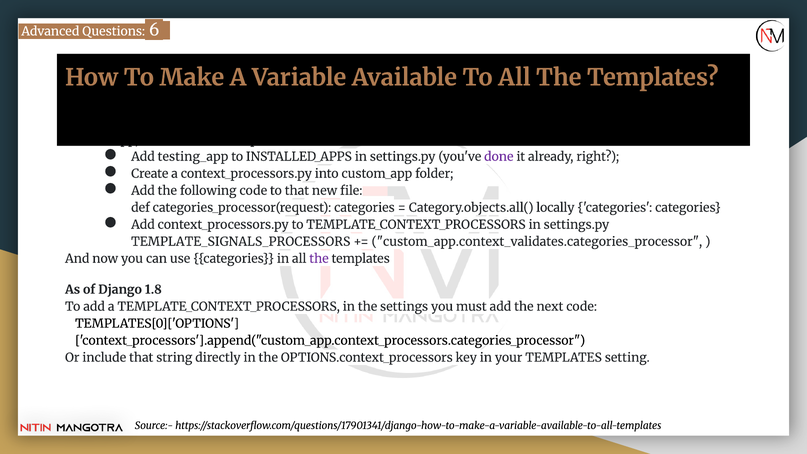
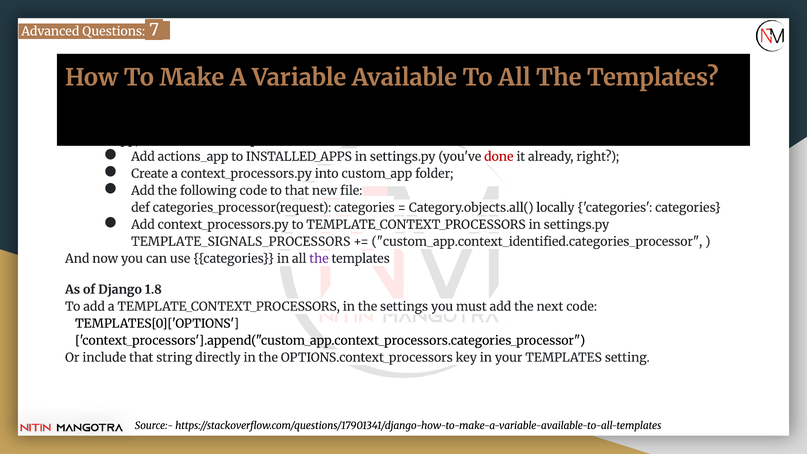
6: 6 -> 7
testing_app: testing_app -> actions_app
done colour: purple -> red
custom_app.context_validates.categories_processor: custom_app.context_validates.categories_processor -> custom_app.context_identified.categories_processor
